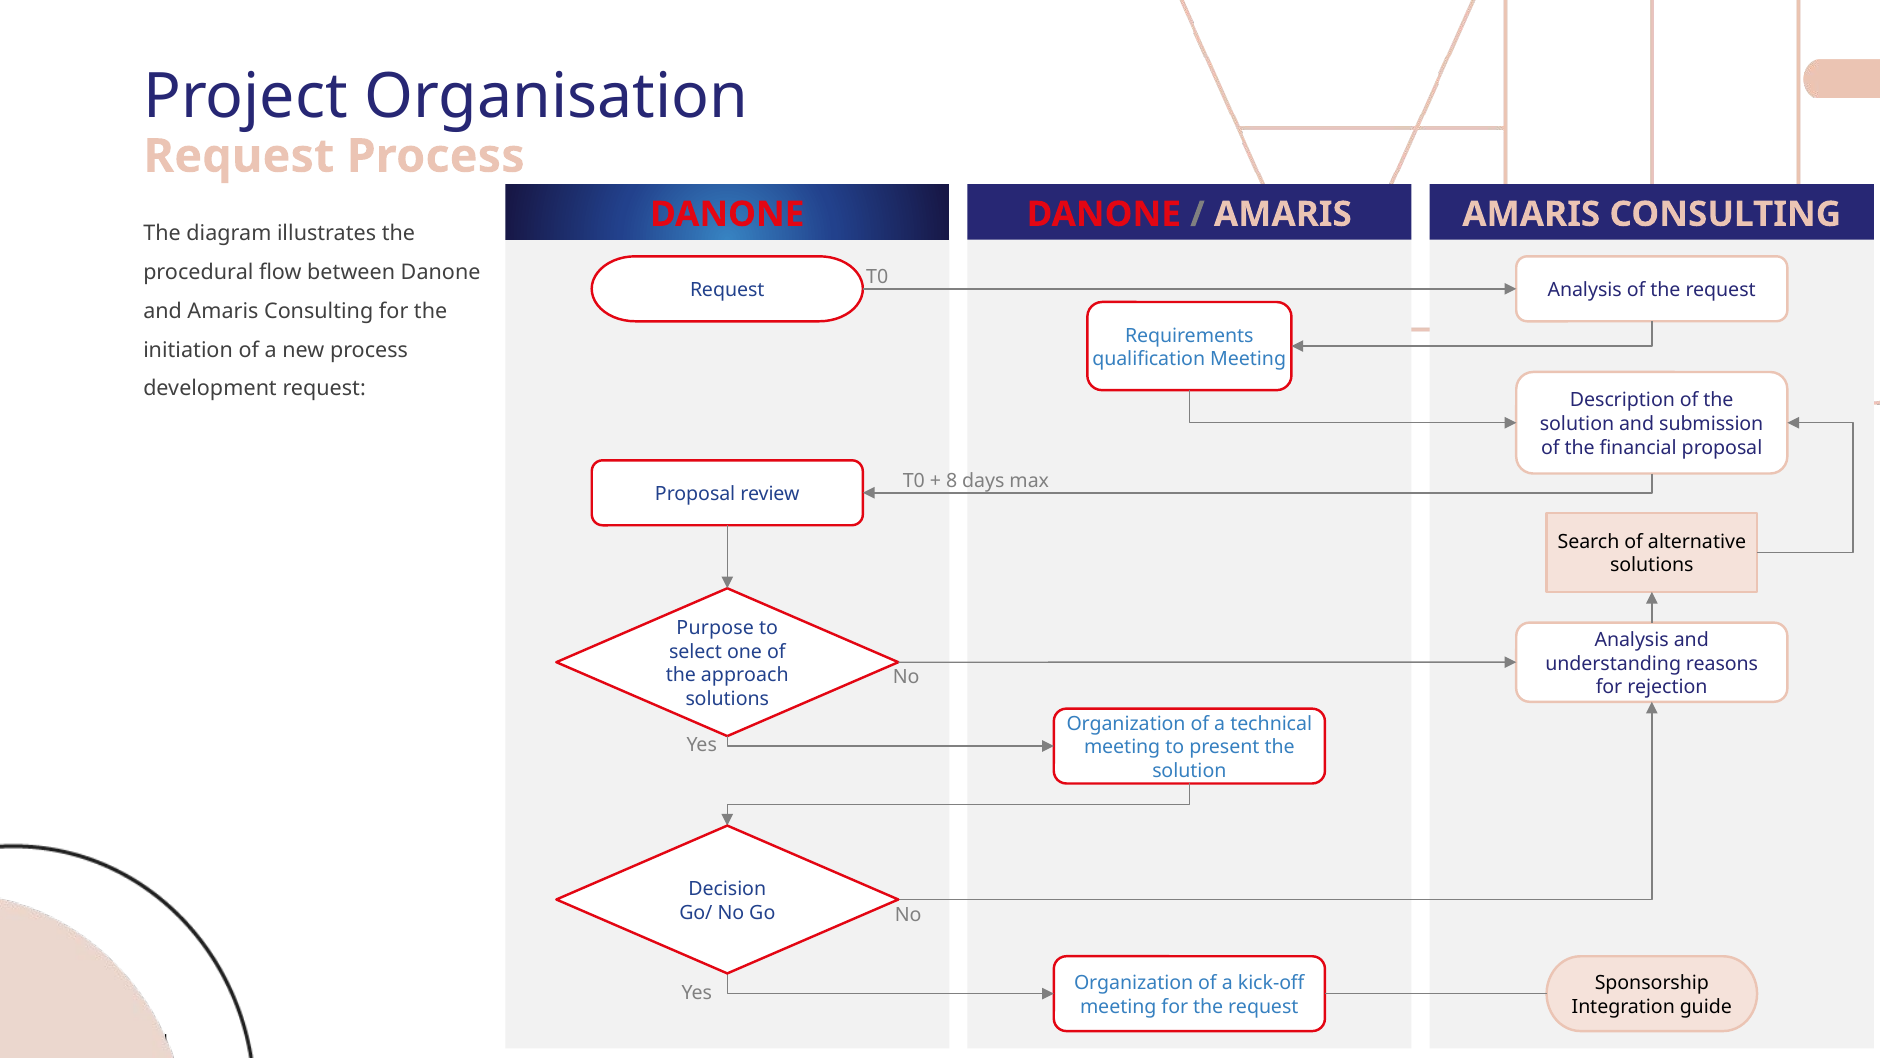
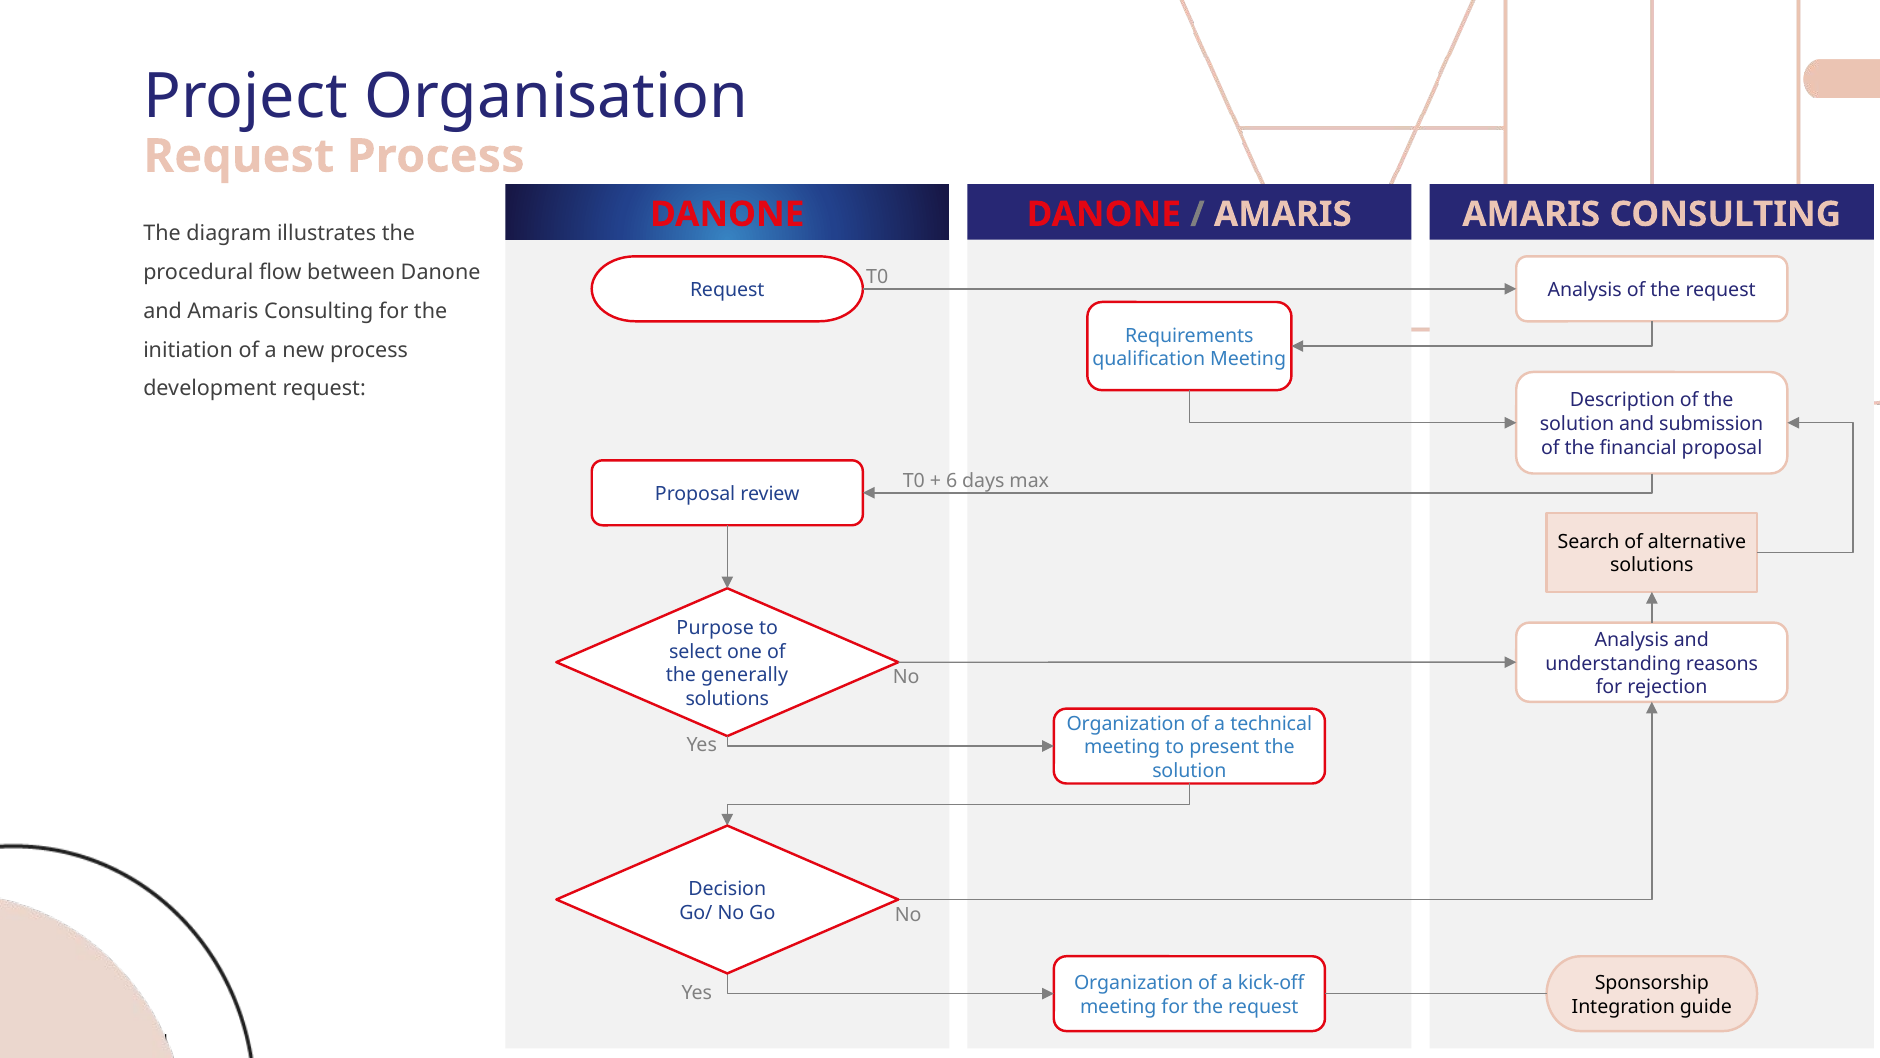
8: 8 -> 6
approach: approach -> generally
